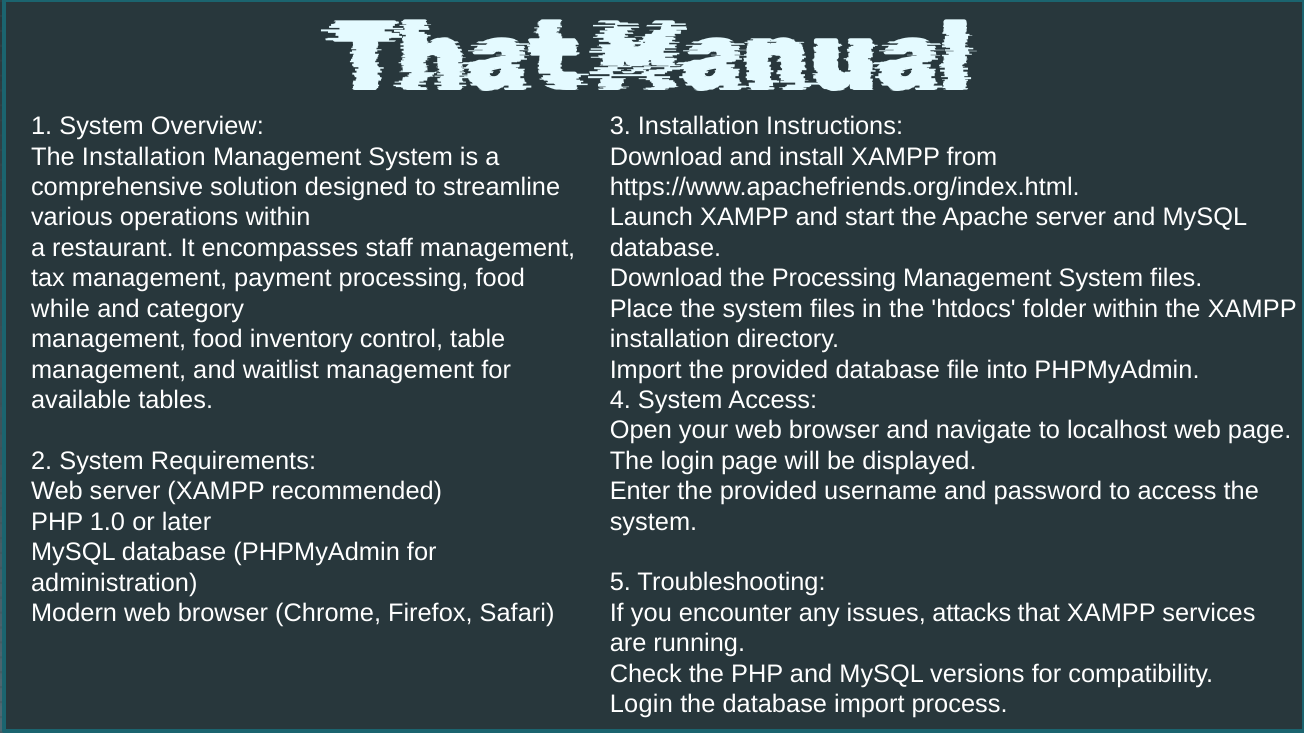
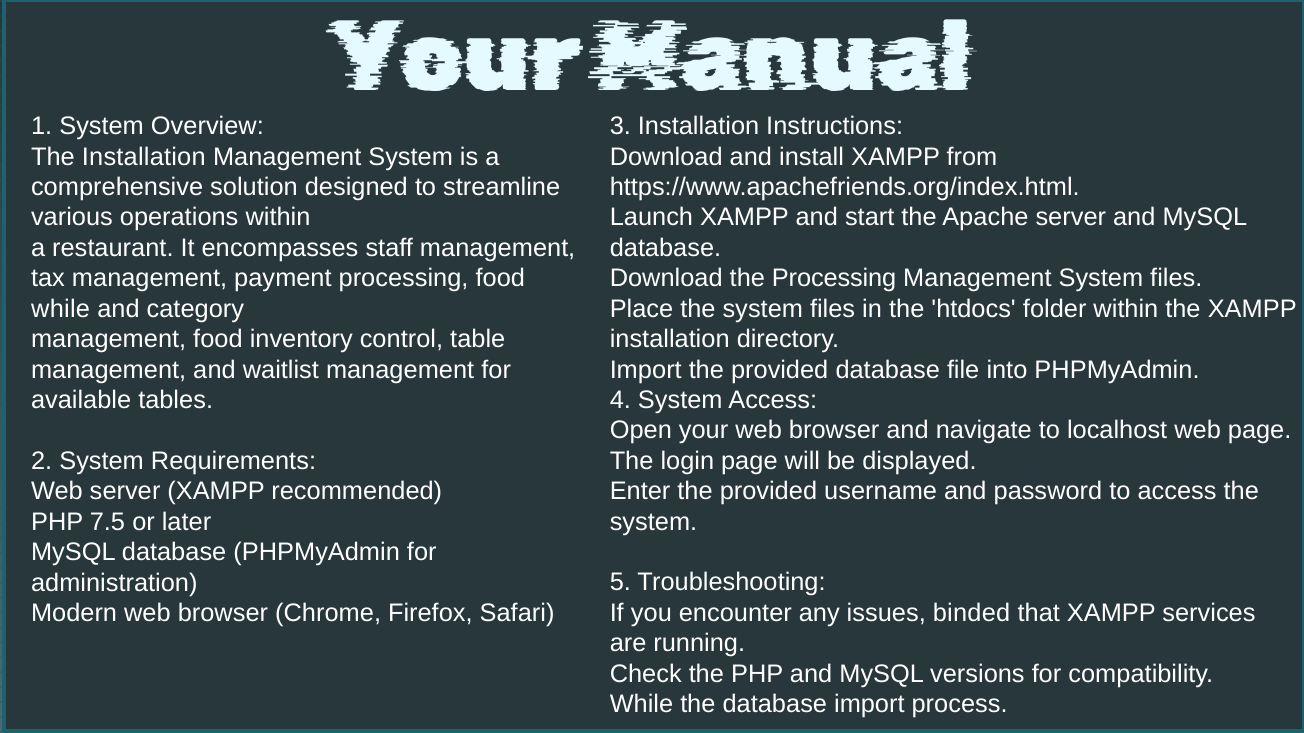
That at (456, 58): That -> Your
1.0: 1.0 -> 7.5
attacks: attacks -> binded
Login at (641, 705): Login -> While
